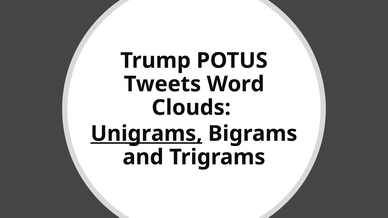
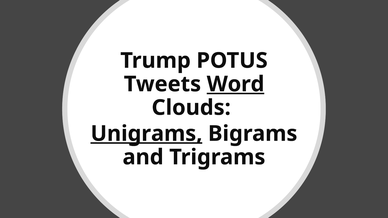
Word underline: none -> present
